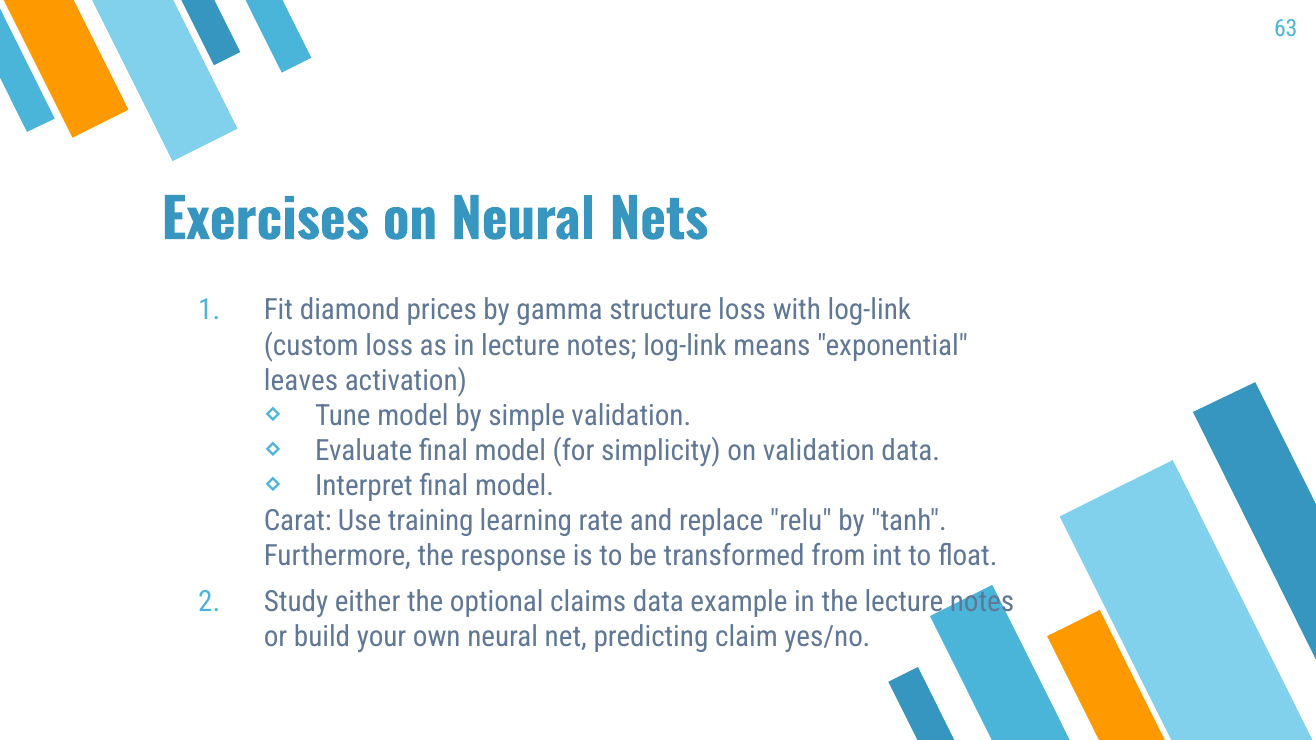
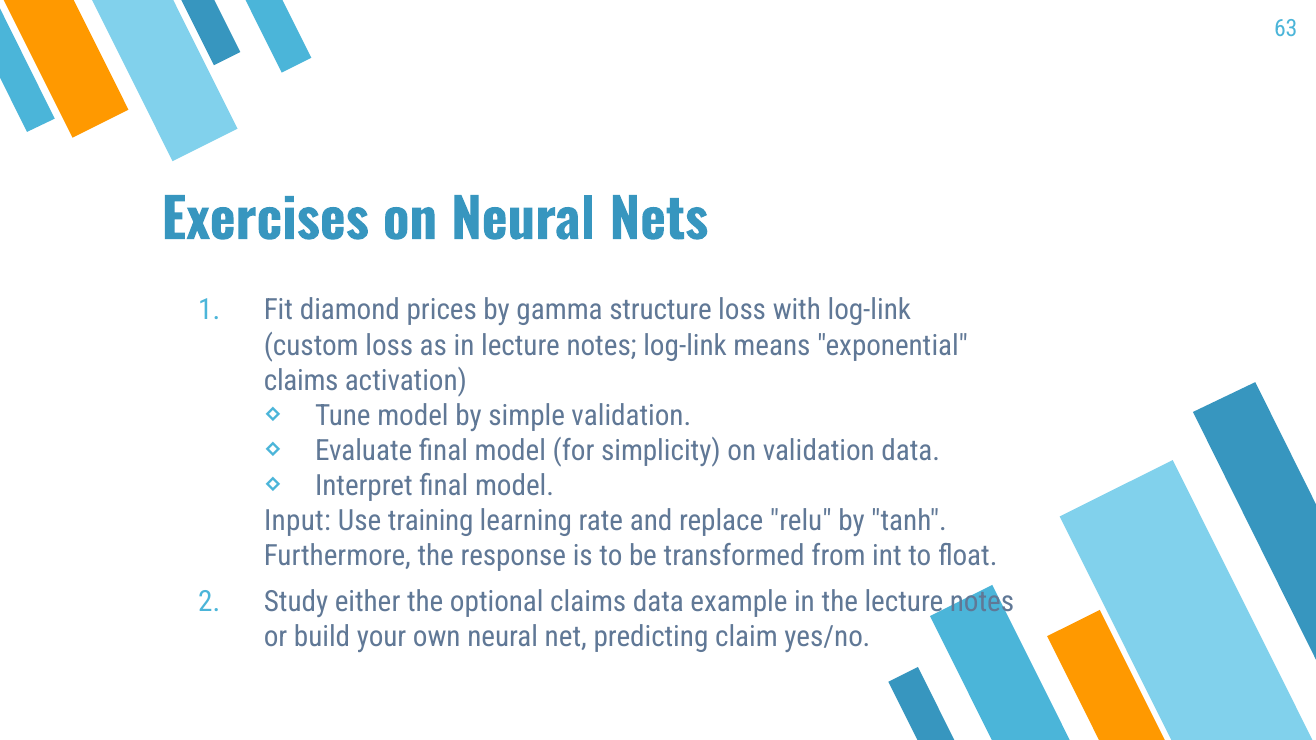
leaves at (301, 381): leaves -> claims
Carat: Carat -> Input
